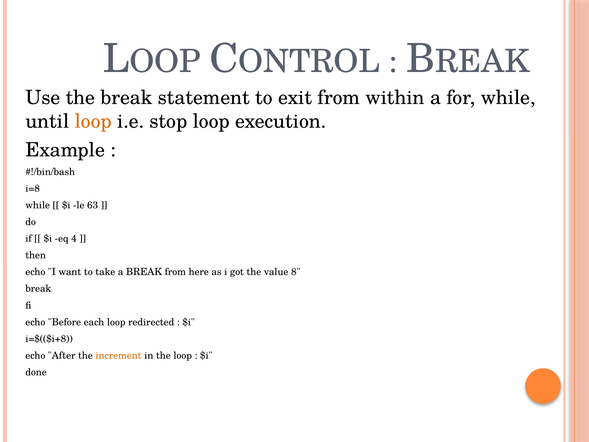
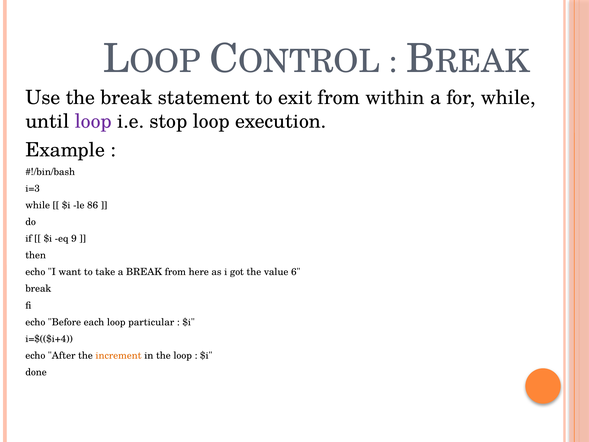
loop at (93, 121) colour: orange -> purple
i=8: i=8 -> i=3
63: 63 -> 86
4: 4 -> 9
8: 8 -> 6
redirected: redirected -> particular
i=$(($i+8: i=$(($i+8 -> i=$(($i+4
